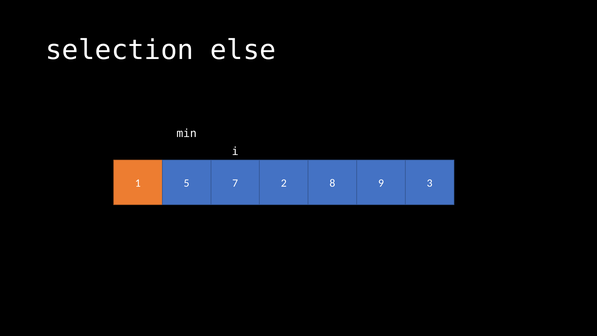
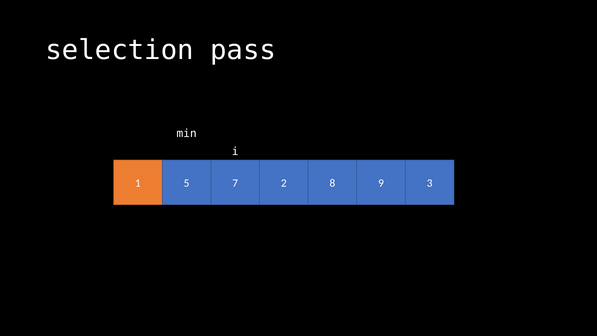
else: else -> pass
